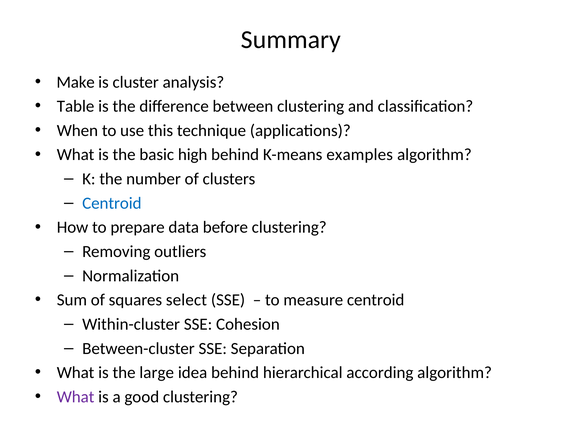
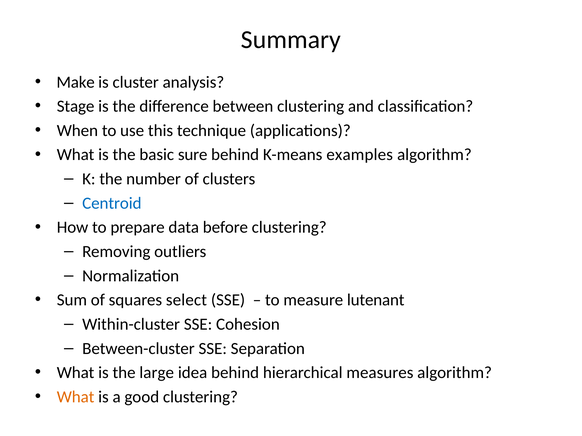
Table: Table -> Stage
high: high -> sure
measure centroid: centroid -> lutenant
according: according -> measures
What at (76, 397) colour: purple -> orange
